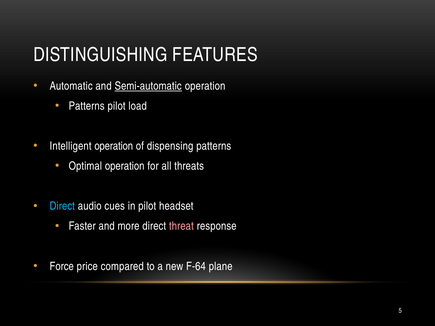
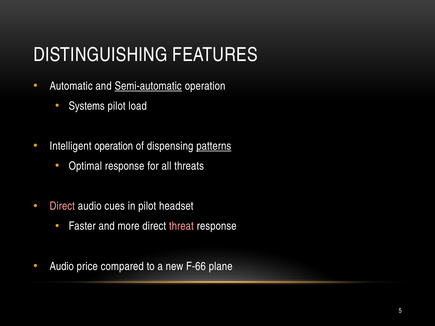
Patterns at (87, 106): Patterns -> Systems
patterns at (214, 146) underline: none -> present
Optimal operation: operation -> response
Direct at (62, 206) colour: light blue -> pink
Force at (62, 266): Force -> Audio
F-64: F-64 -> F-66
